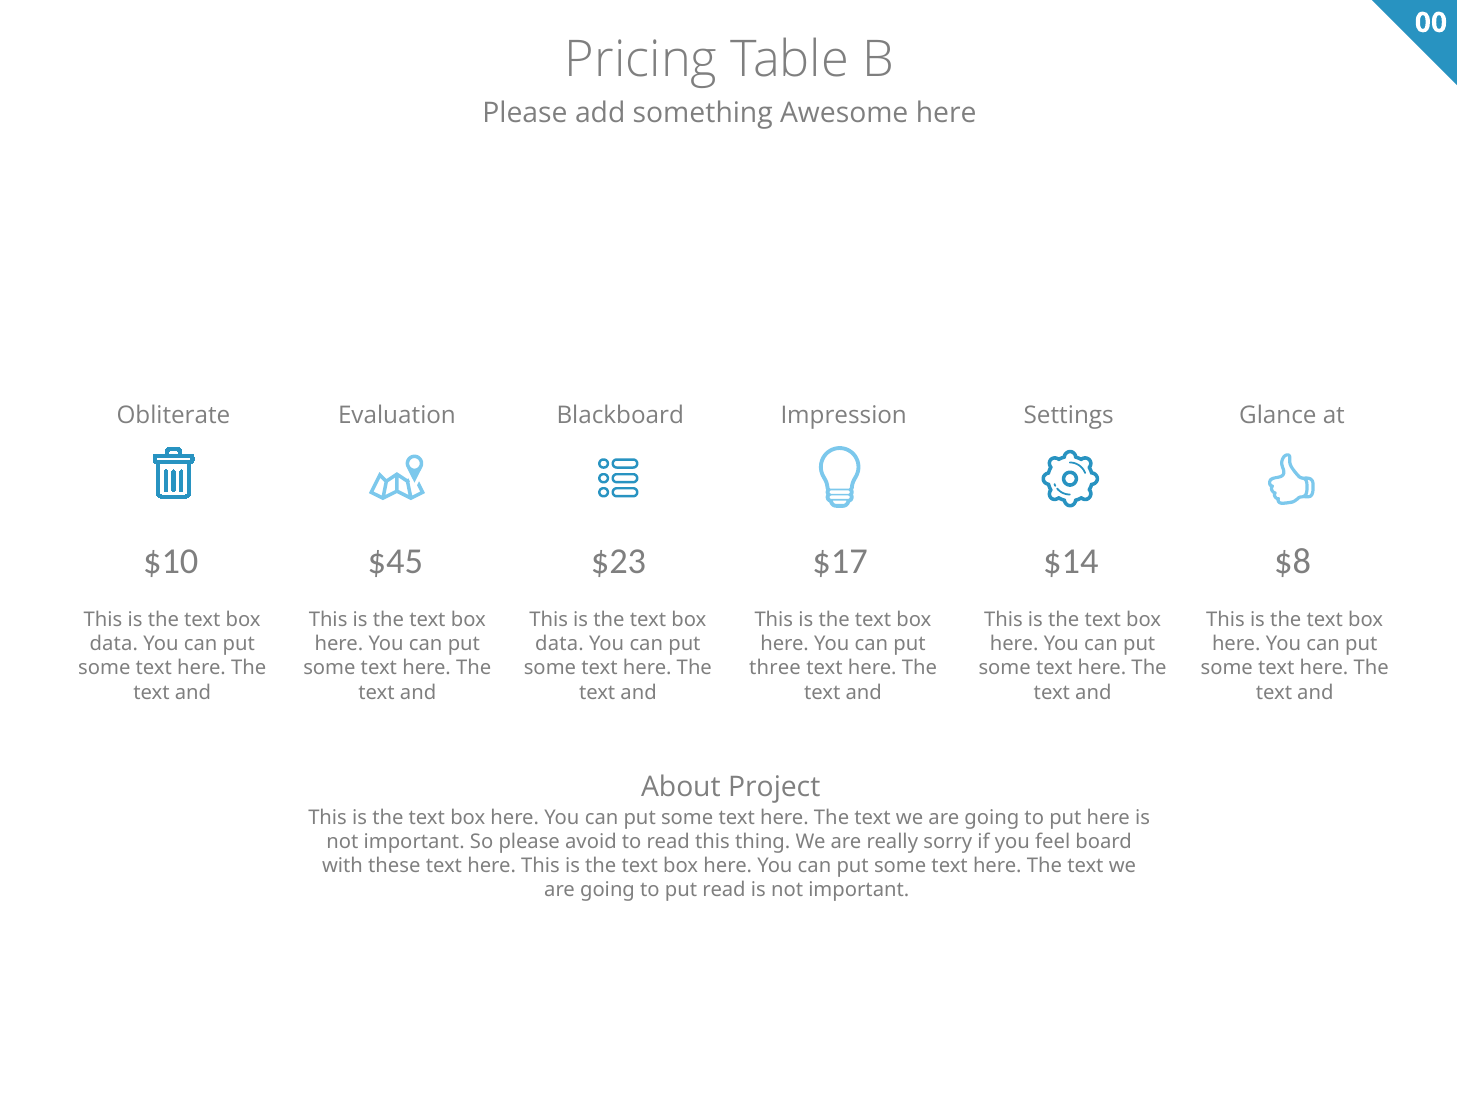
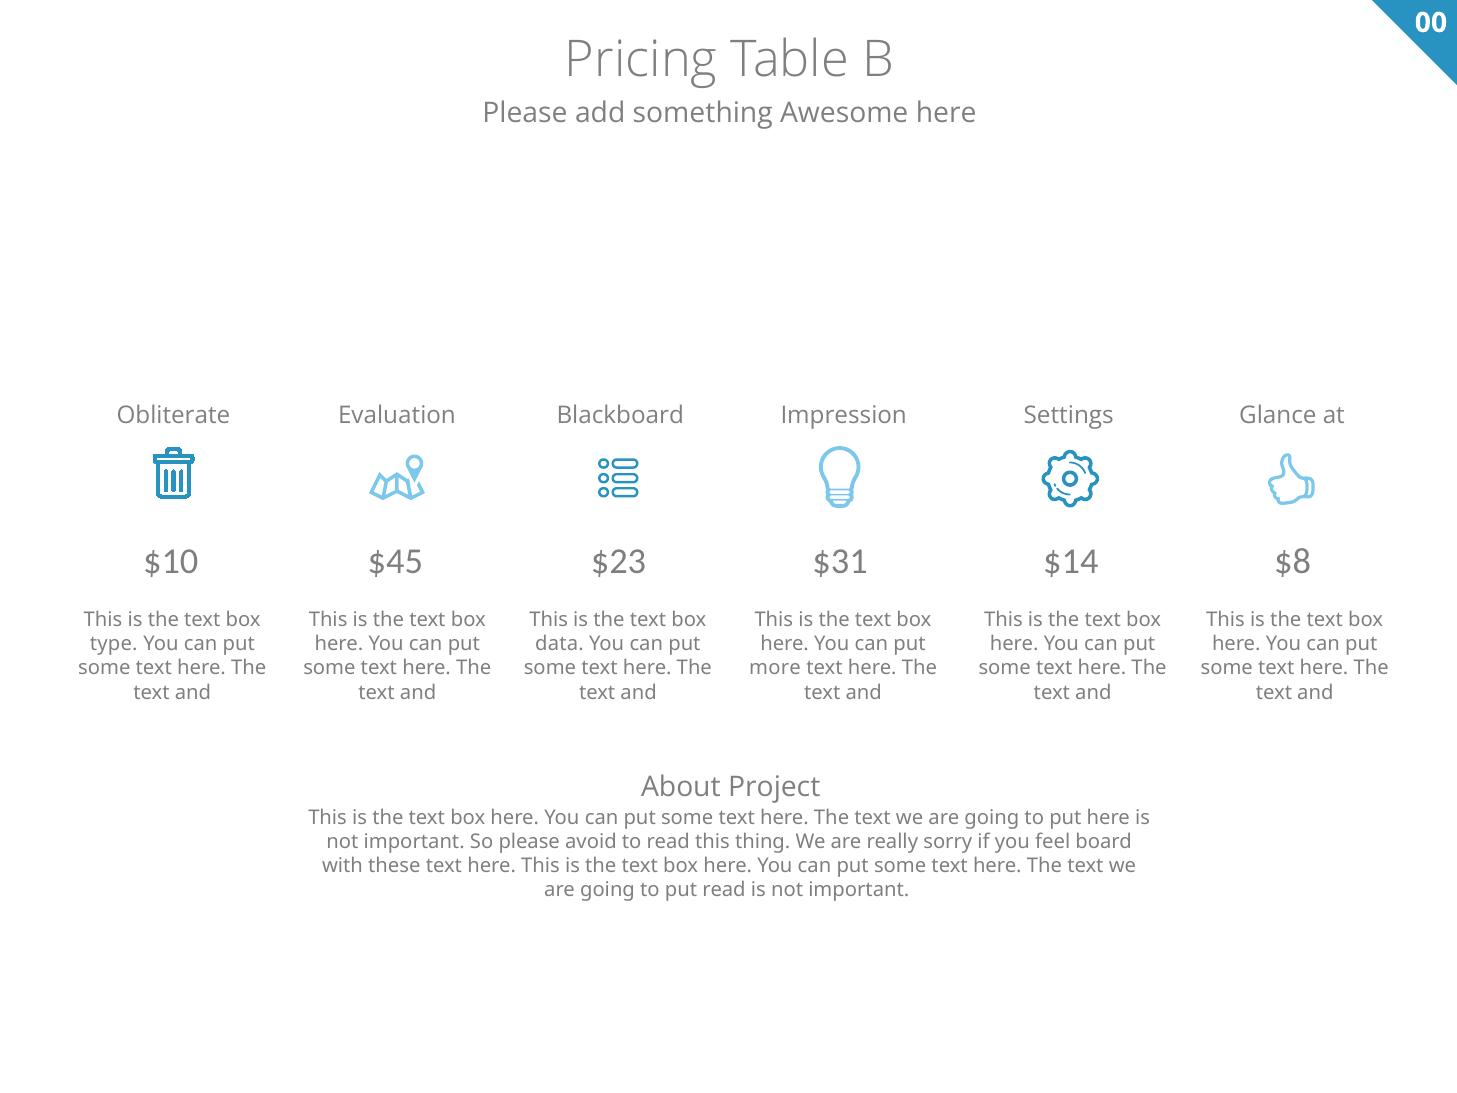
$17: $17 -> $31
data at (114, 644): data -> type
three: three -> more
